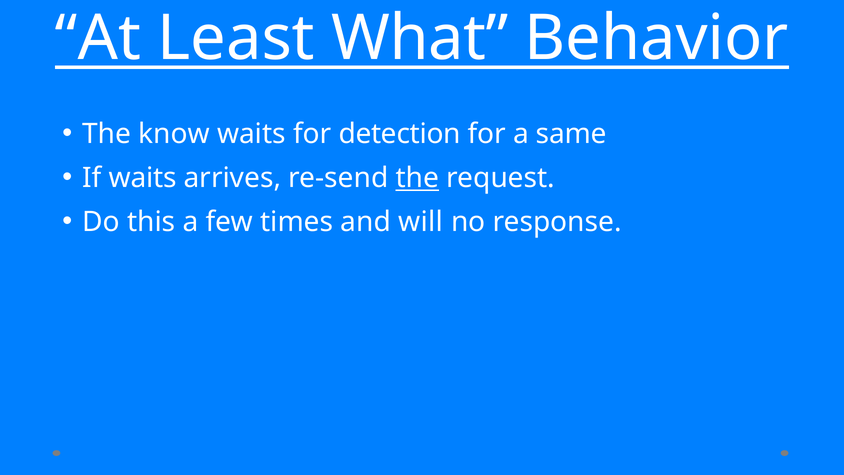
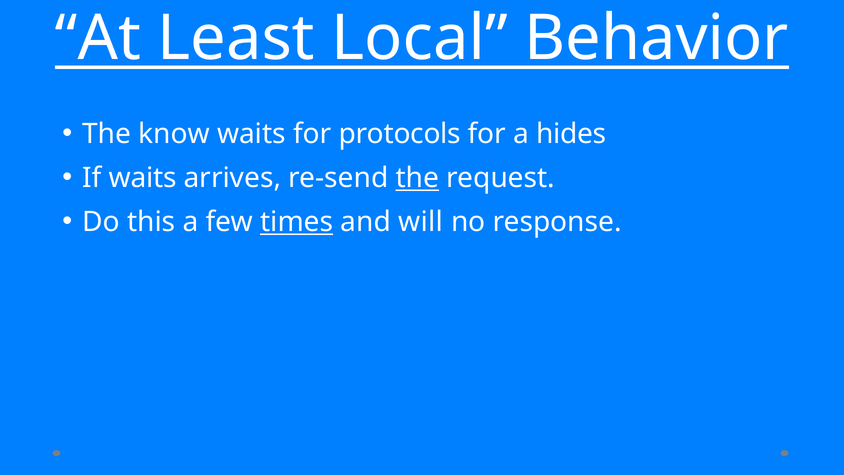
What: What -> Local
detection: detection -> protocols
same: same -> hides
times underline: none -> present
